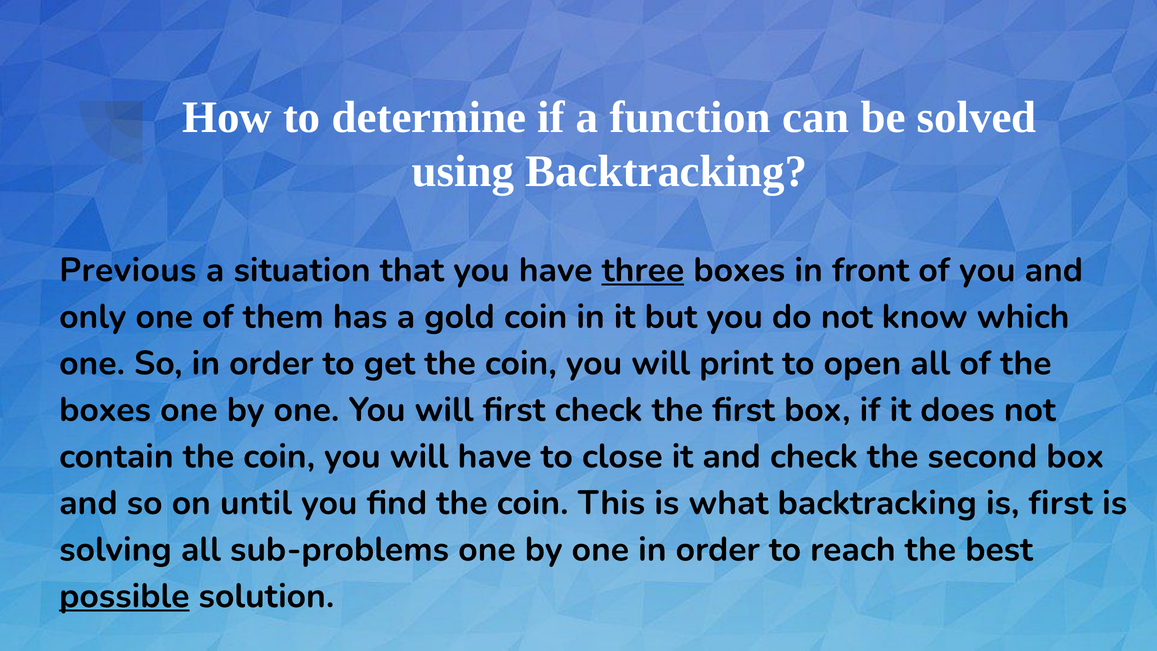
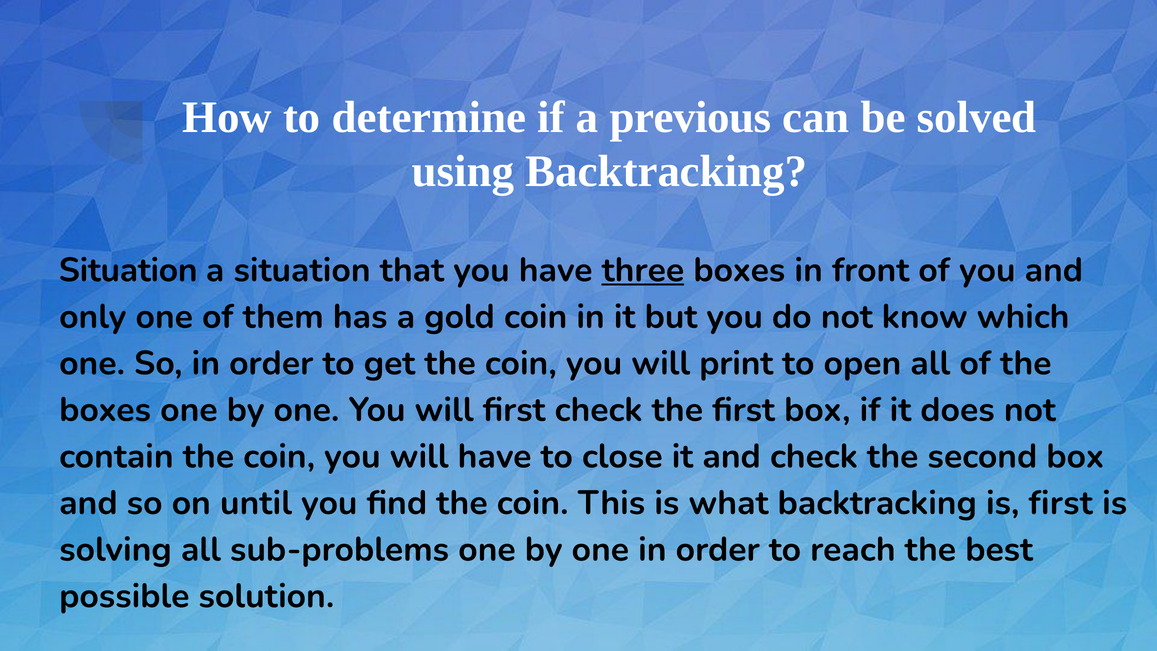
function: function -> previous
Previous at (128, 270): Previous -> Situation
possible underline: present -> none
